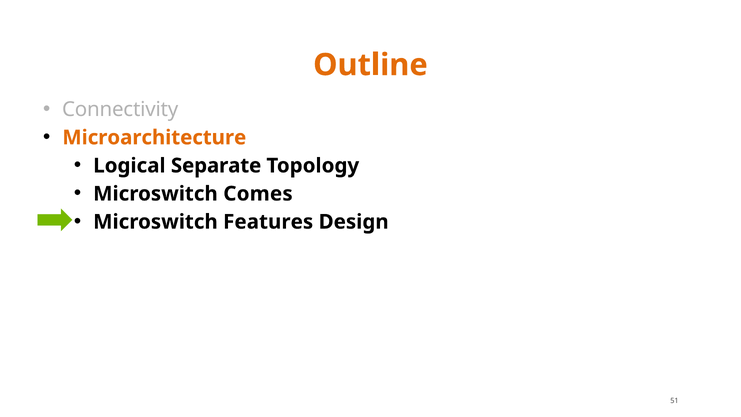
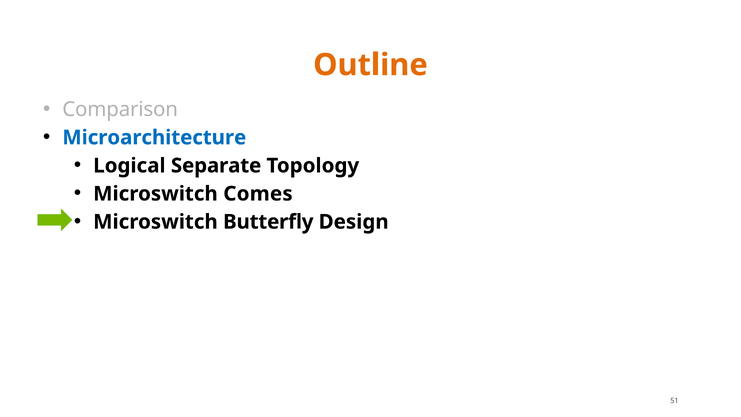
Connectivity: Connectivity -> Comparison
Microarchitecture colour: orange -> blue
Features: Features -> Butterfly
